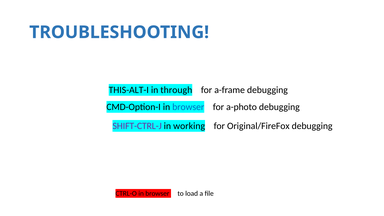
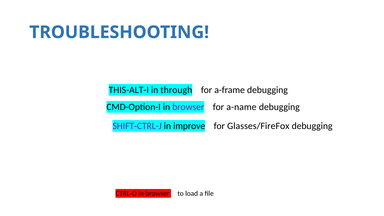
browser at (188, 107) colour: blue -> purple
a-photo: a-photo -> a-name
working: working -> improve
Original/FireFox: Original/FireFox -> Glasses/FireFox
